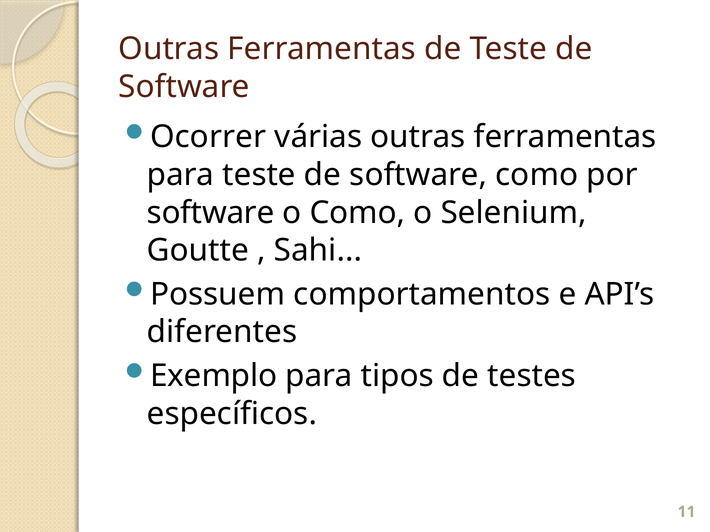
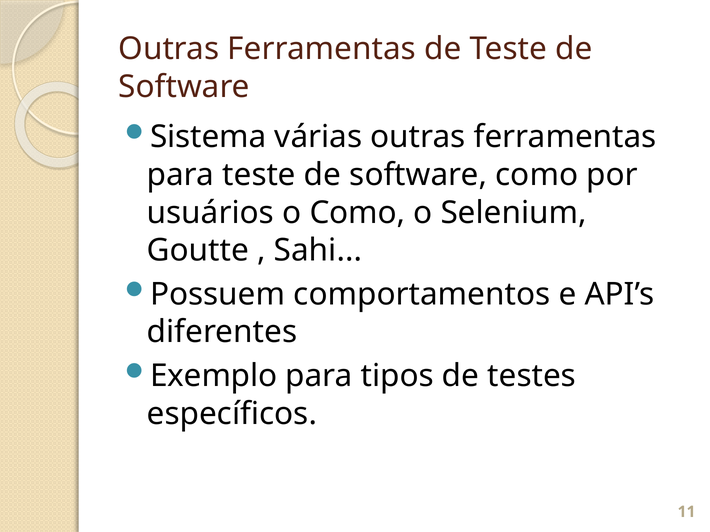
Ocorrer: Ocorrer -> Sistema
software at (211, 213): software -> usuários
